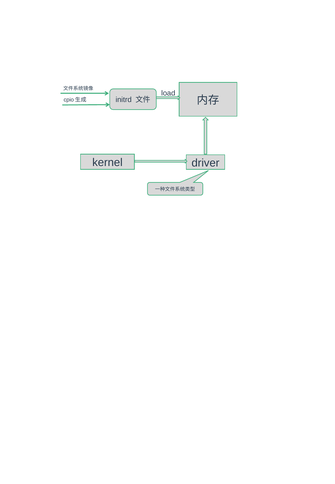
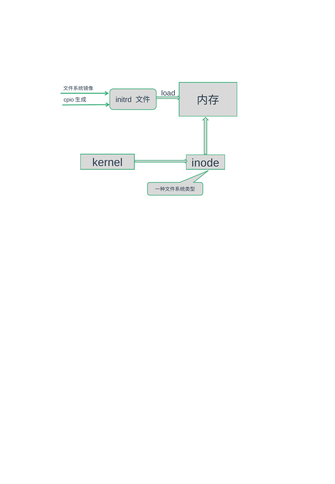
driver: driver -> inode
